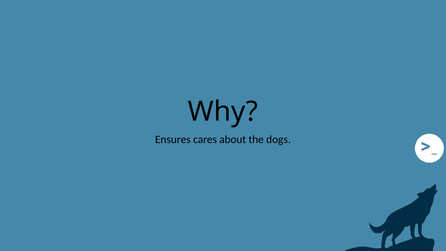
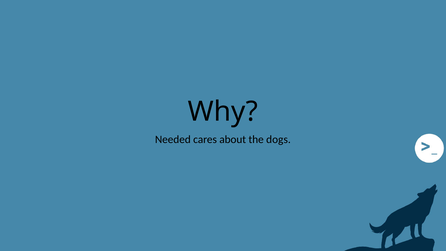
Ensures: Ensures -> Needed
